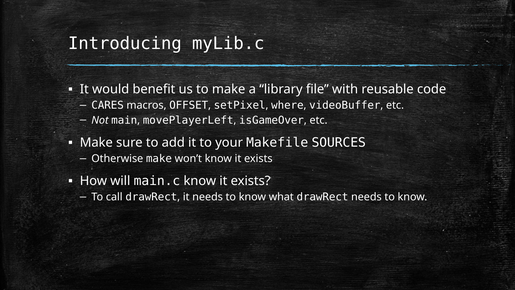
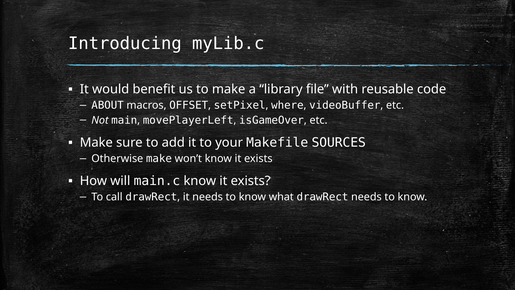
CARES: CARES -> ABOUT
